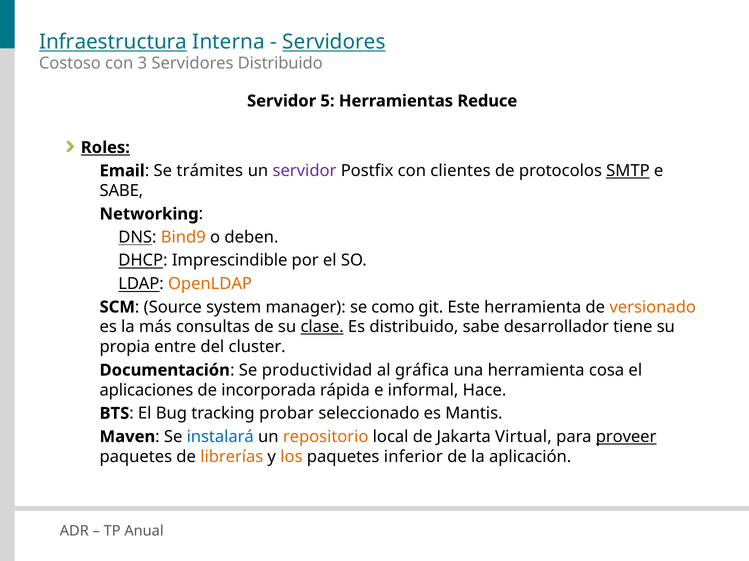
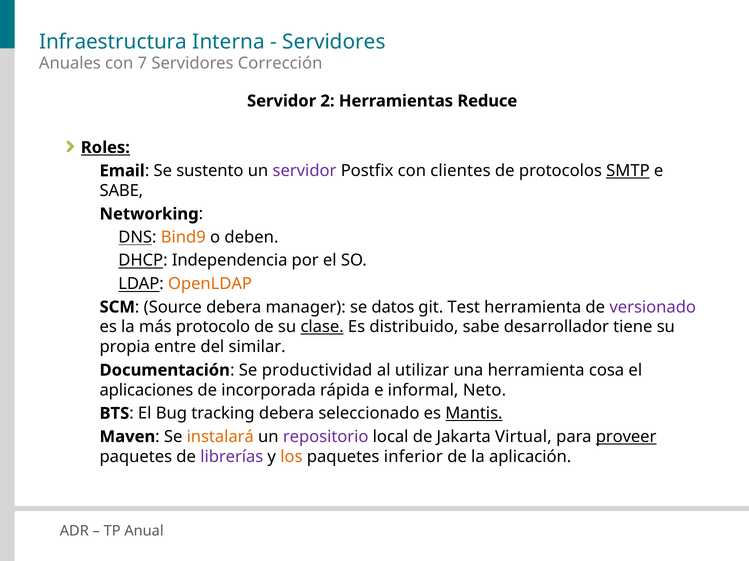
Infraestructura underline: present -> none
Servidores at (334, 42) underline: present -> none
Costoso: Costoso -> Anuales
3: 3 -> 7
Servidores Distribuido: Distribuido -> Corrección
5: 5 -> 2
trámites: trámites -> sustento
Imprescindible: Imprescindible -> Independencia
Source system: system -> debera
como: como -> datos
Este: Este -> Test
versionado colour: orange -> purple
consultas: consultas -> protocolo
cluster: cluster -> similar
gráfica: gráfica -> utilizar
Hace: Hace -> Neto
tracking probar: probar -> debera
Mantis underline: none -> present
instalará colour: blue -> orange
repositorio colour: orange -> purple
librerías colour: orange -> purple
